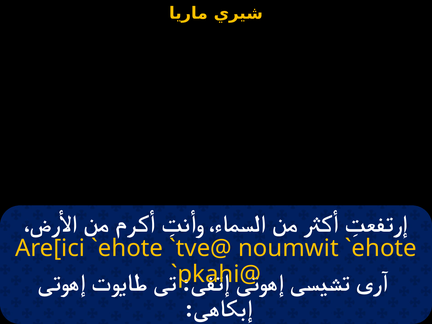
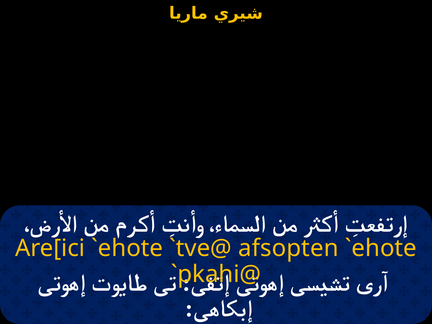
noumwit: noumwit -> afsopten
